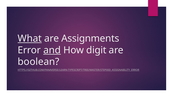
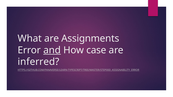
What underline: present -> none
digit: digit -> case
boolean: boolean -> inferred
